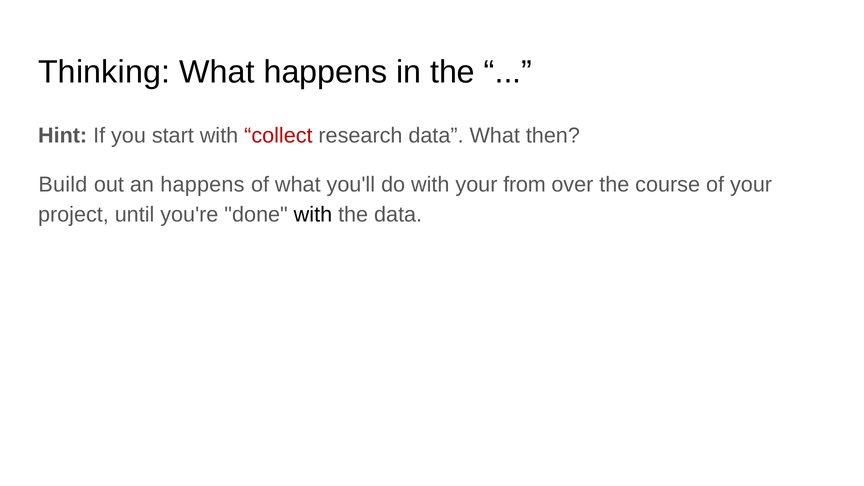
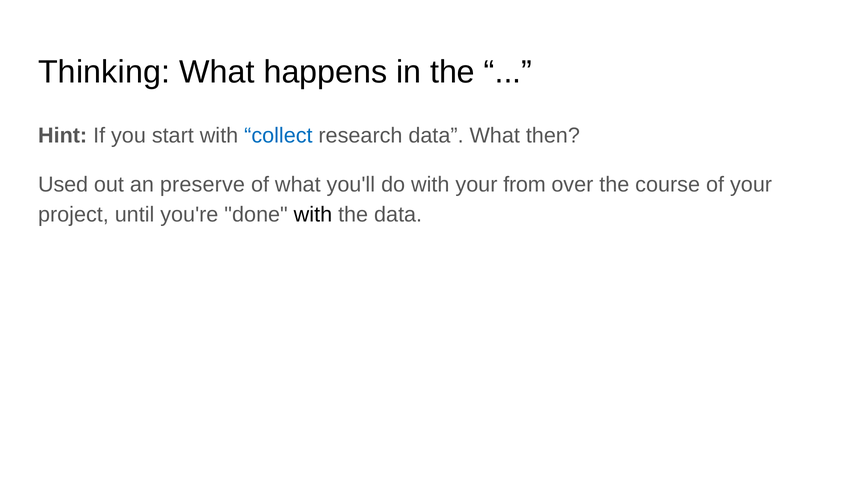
collect colour: red -> blue
Build: Build -> Used
an happens: happens -> preserve
